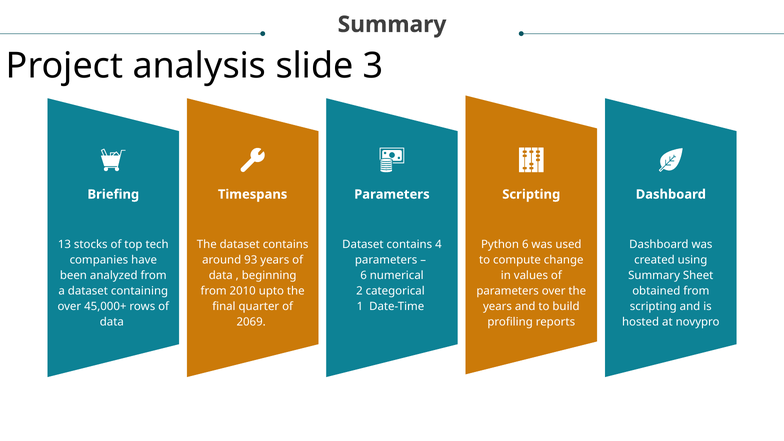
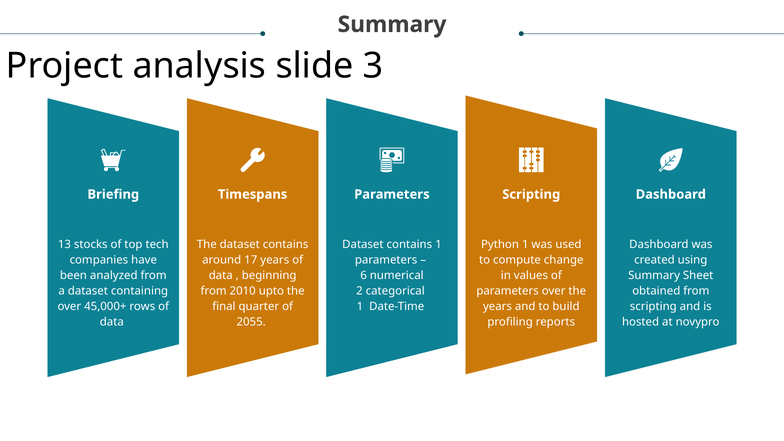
contains 4: 4 -> 1
Python 6: 6 -> 1
93: 93 -> 17
2069: 2069 -> 2055
